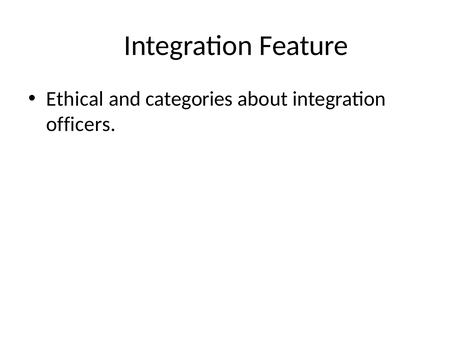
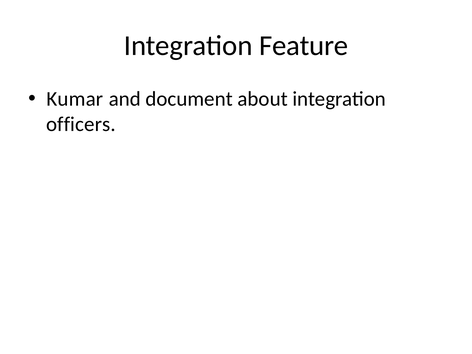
Ethical: Ethical -> Kumar
categories: categories -> document
